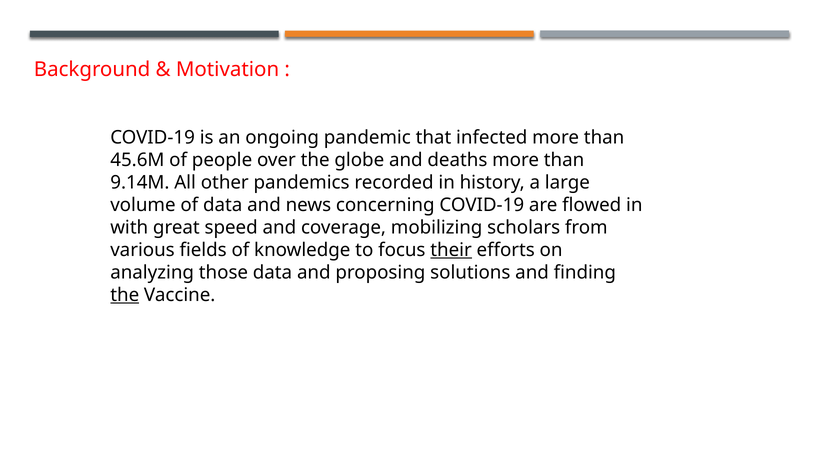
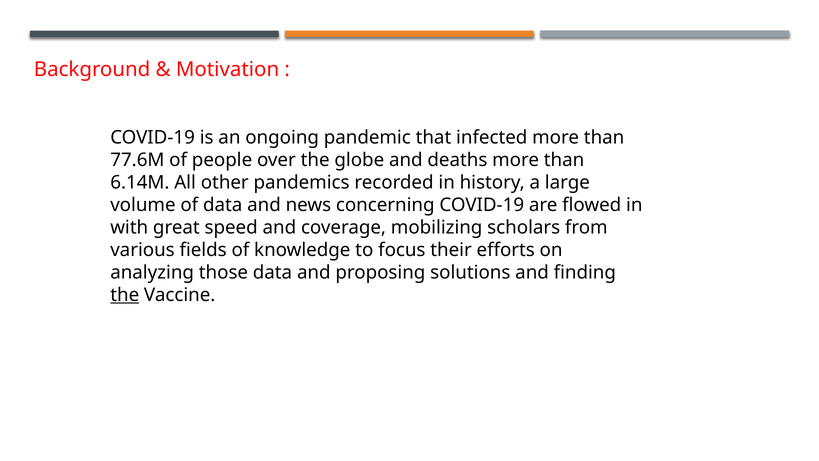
45.6M: 45.6M -> 77.6M
9.14M: 9.14M -> 6.14M
their underline: present -> none
